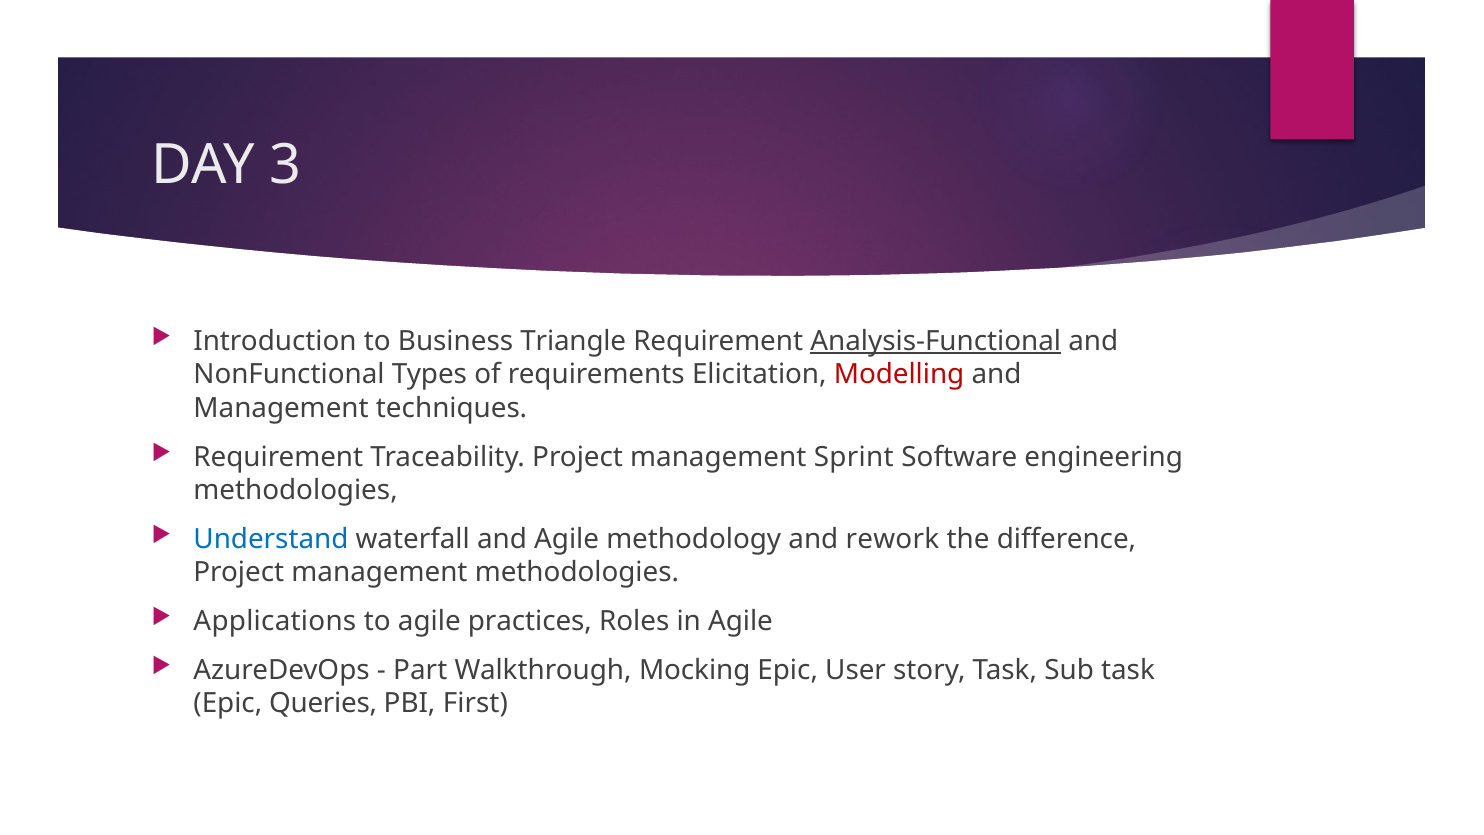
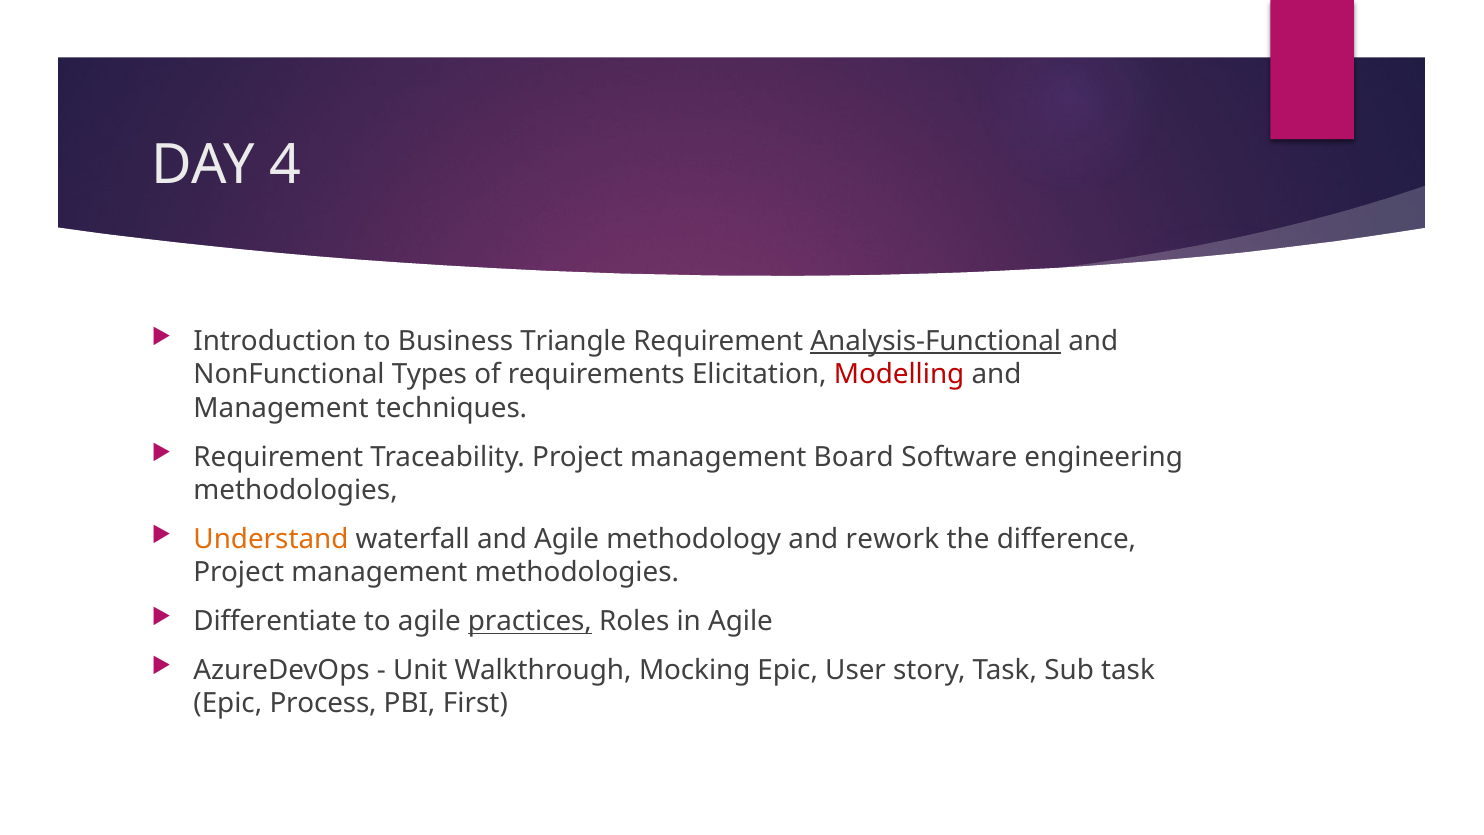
3: 3 -> 4
Sprint: Sprint -> Board
Understand colour: blue -> orange
Applications: Applications -> Differentiate
practices underline: none -> present
Part: Part -> Unit
Queries: Queries -> Process
